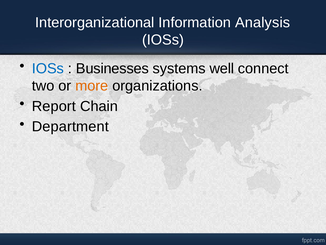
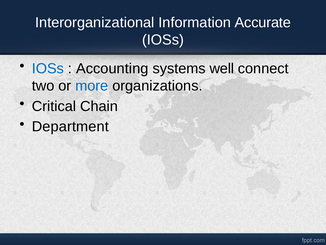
Analysis: Analysis -> Accurate
Businesses: Businesses -> Accounting
more colour: orange -> blue
Report: Report -> Critical
